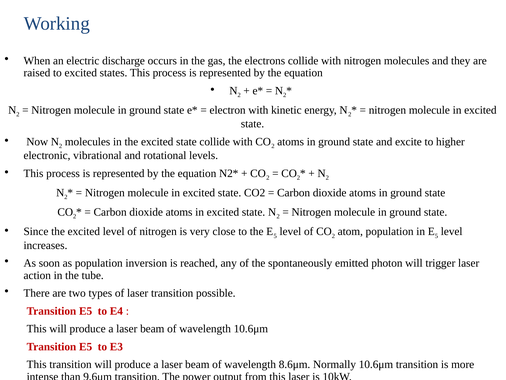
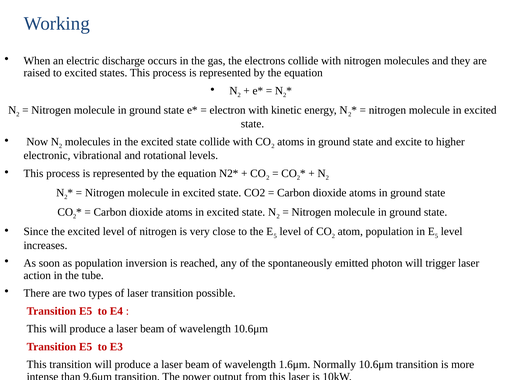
8.6μm: 8.6μm -> 1.6μm
